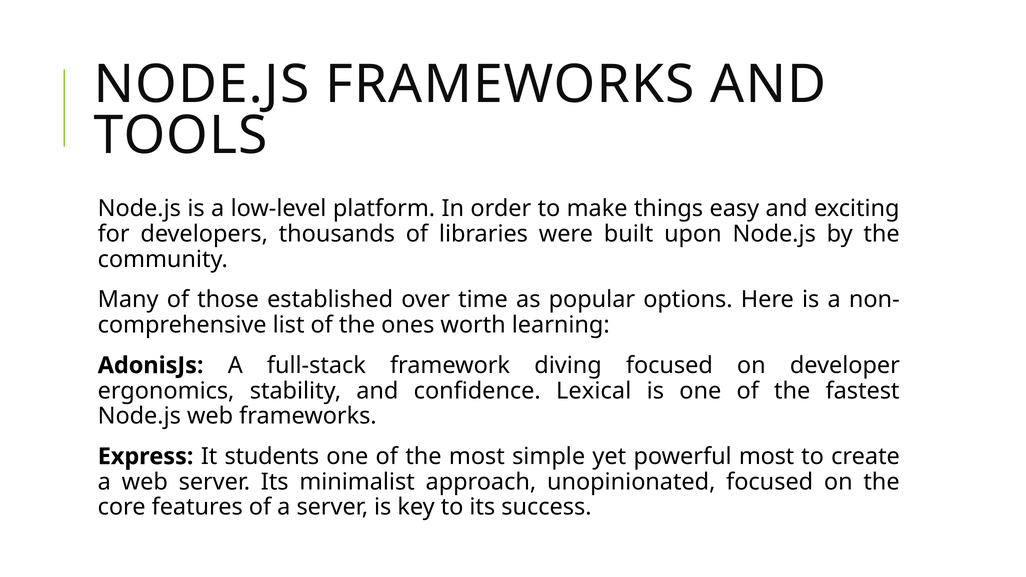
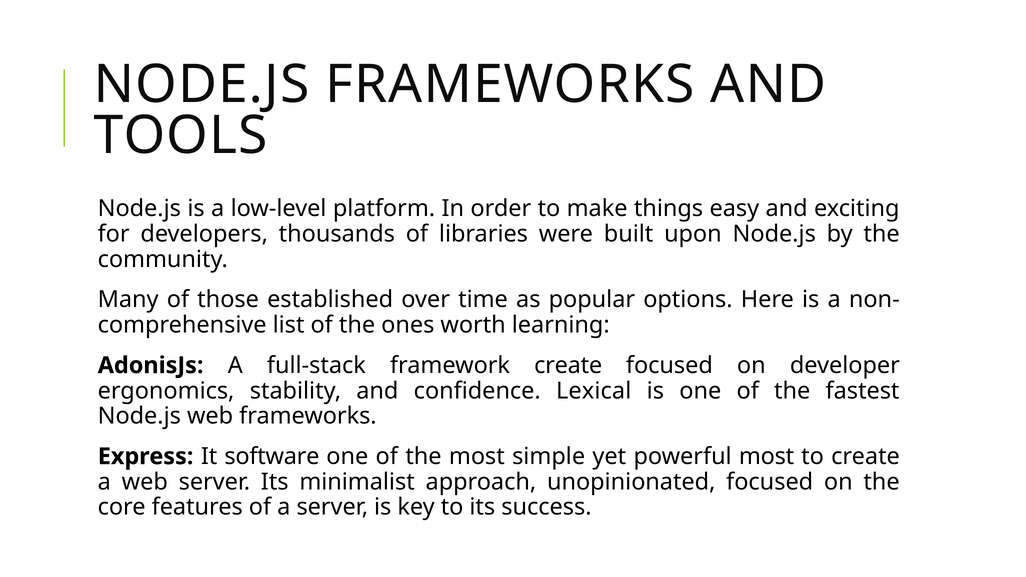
framework diving: diving -> create
students: students -> software
